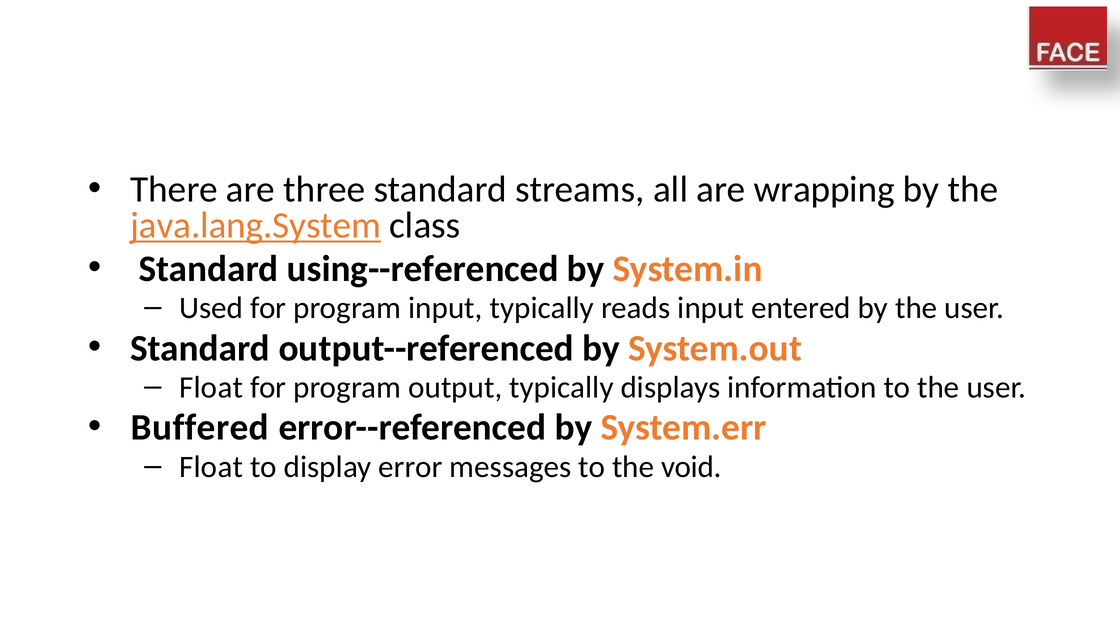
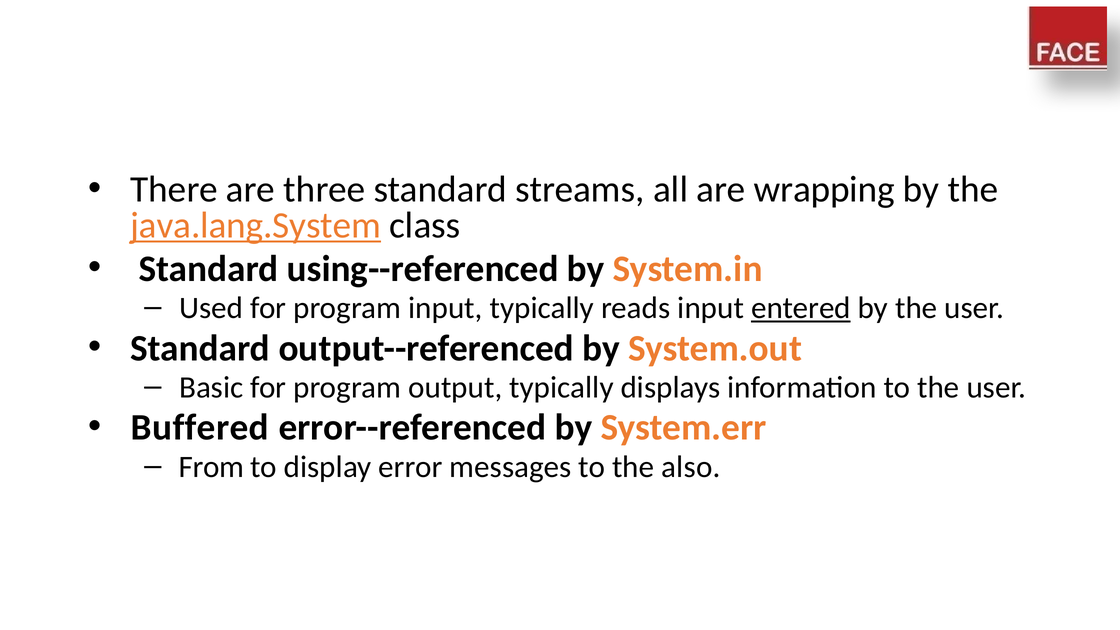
entered underline: none -> present
Float at (211, 388): Float -> Basic
Float at (211, 467): Float -> From
void: void -> also
